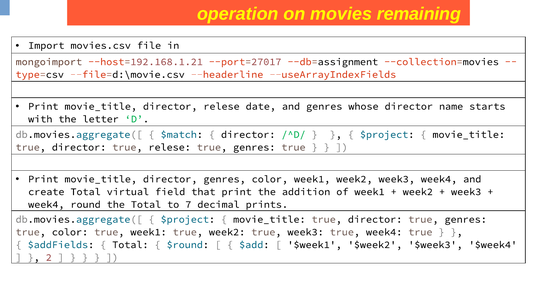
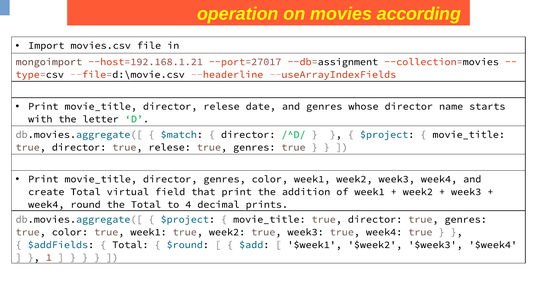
remaining: remaining -> according
7: 7 -> 4
2: 2 -> 1
